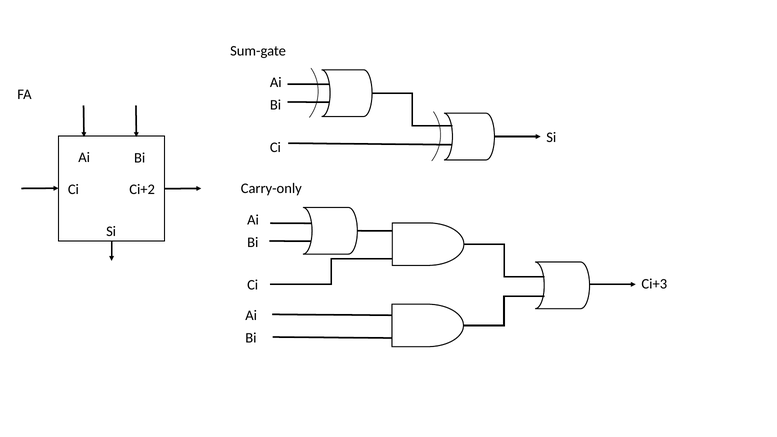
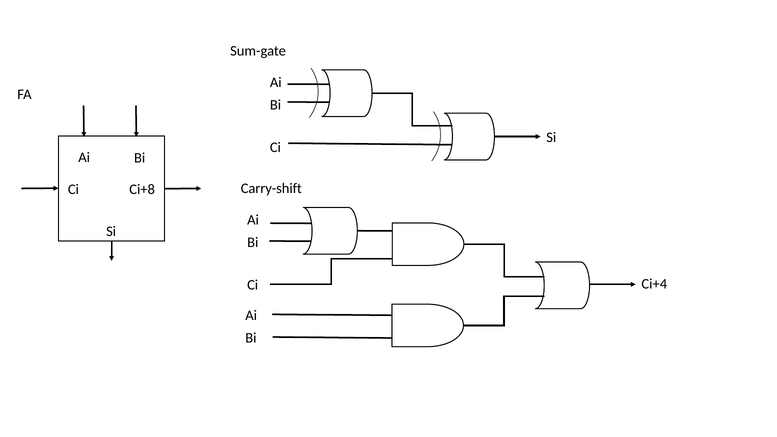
Carry-only: Carry-only -> Carry-shift
Ci+2: Ci+2 -> Ci+8
Ci+3: Ci+3 -> Ci+4
